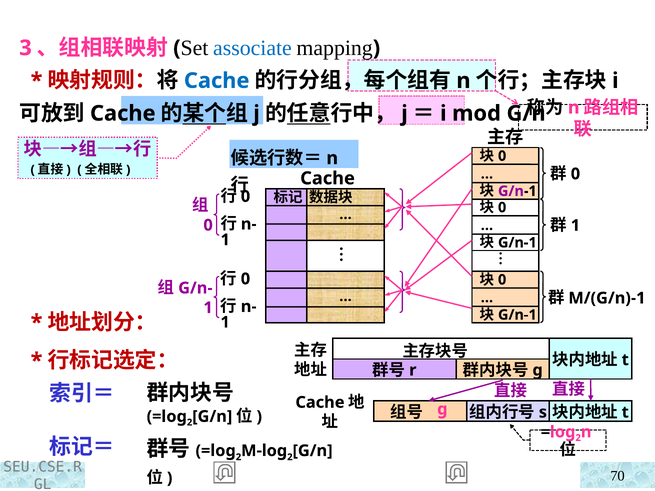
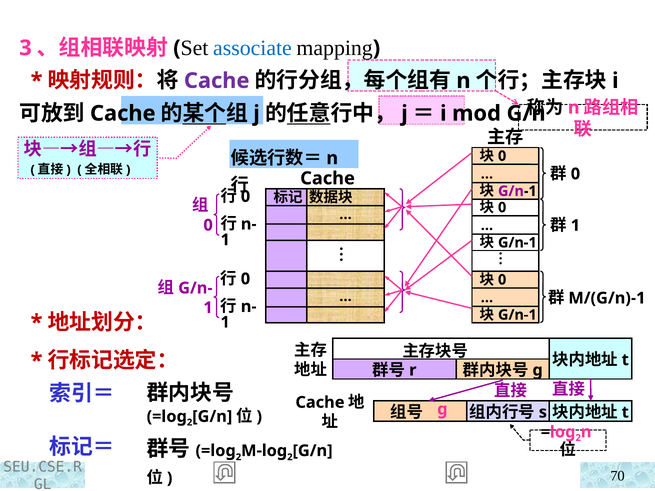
Cache at (217, 81) colour: blue -> purple
